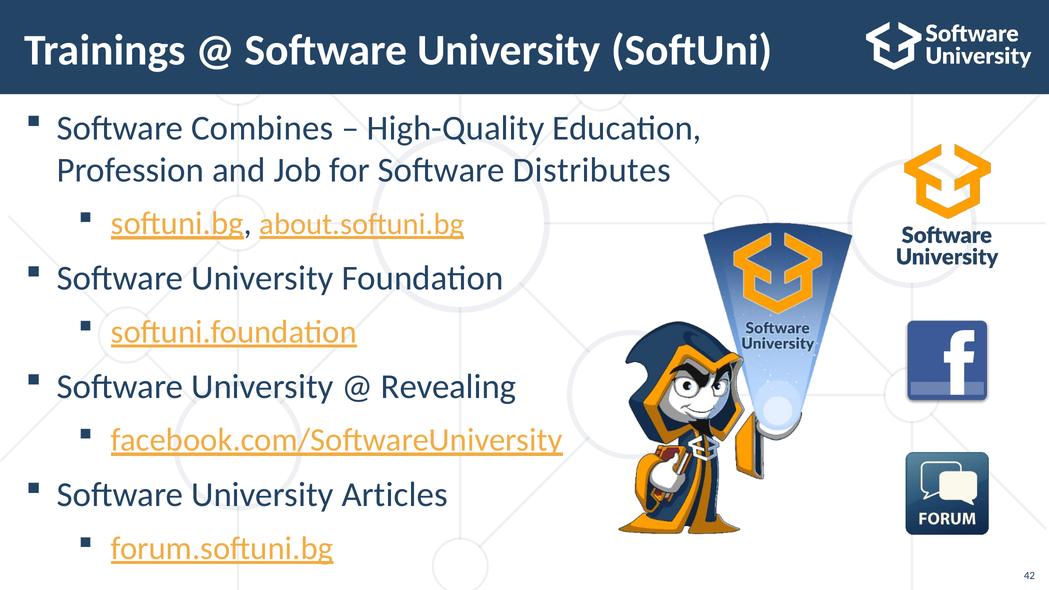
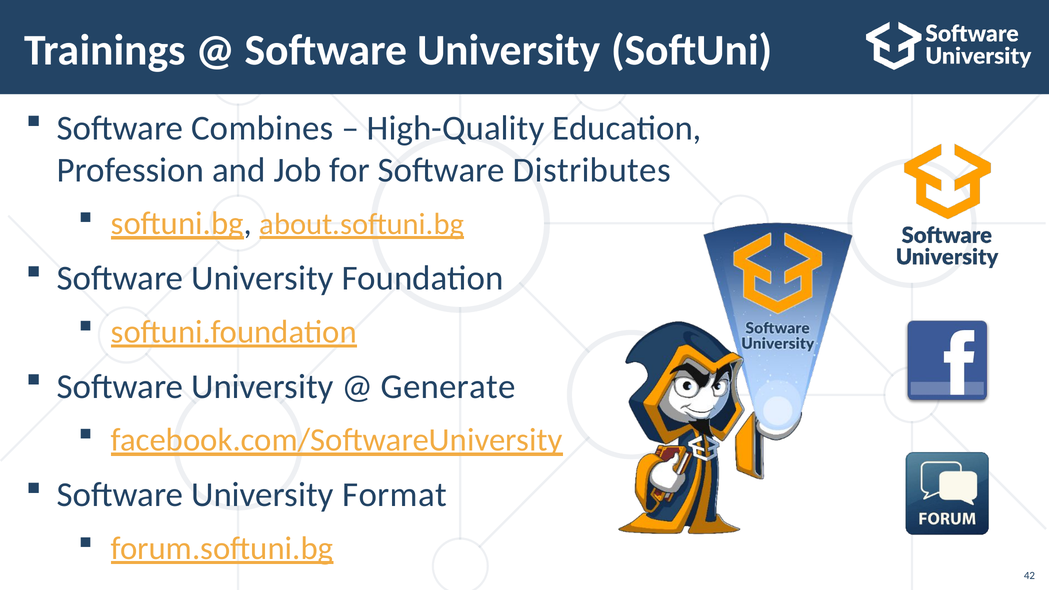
Revealing: Revealing -> Generate
Articles: Articles -> Format
